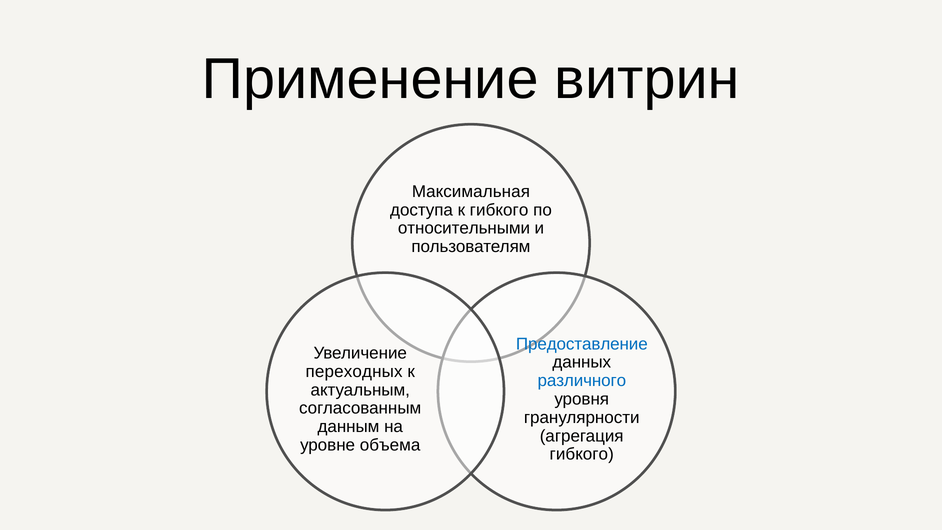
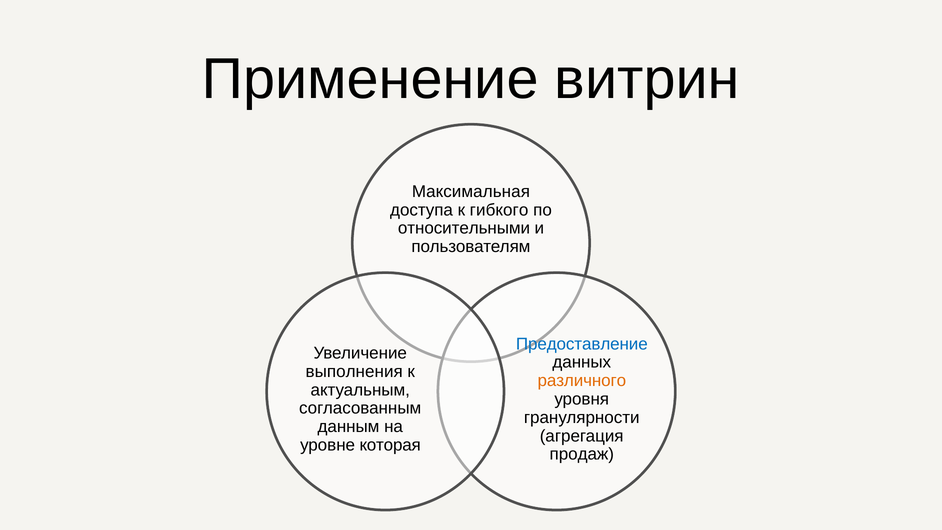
переходных: переходных -> выполнения
различного colour: blue -> orange
объема: объема -> которая
гибкого at (582, 454): гибкого -> продаж
